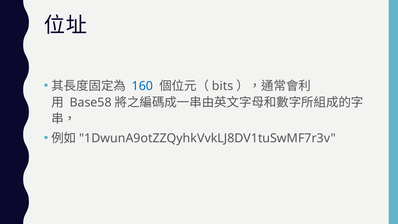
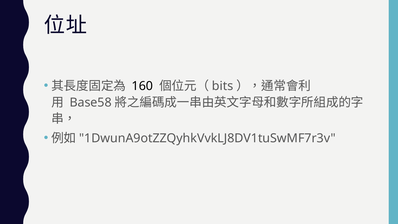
160 colour: blue -> black
